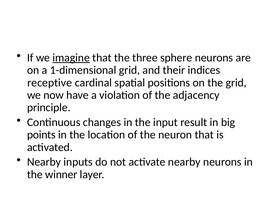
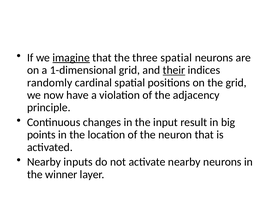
three sphere: sphere -> spatial
their underline: none -> present
receptive: receptive -> randomly
